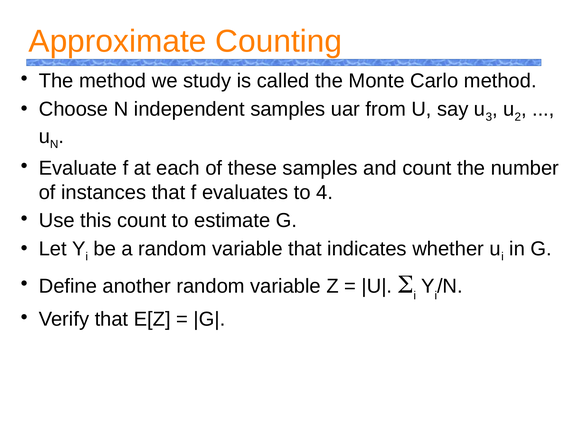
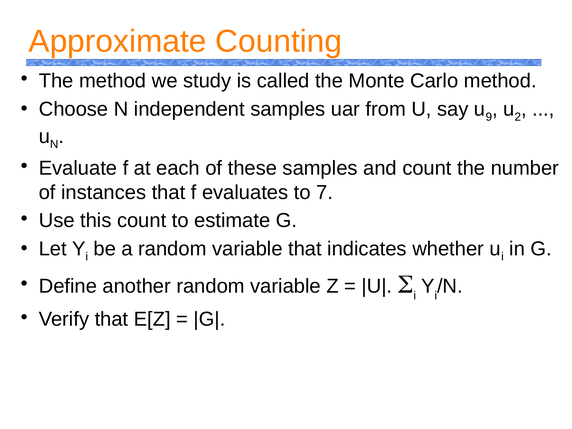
3: 3 -> 9
4: 4 -> 7
